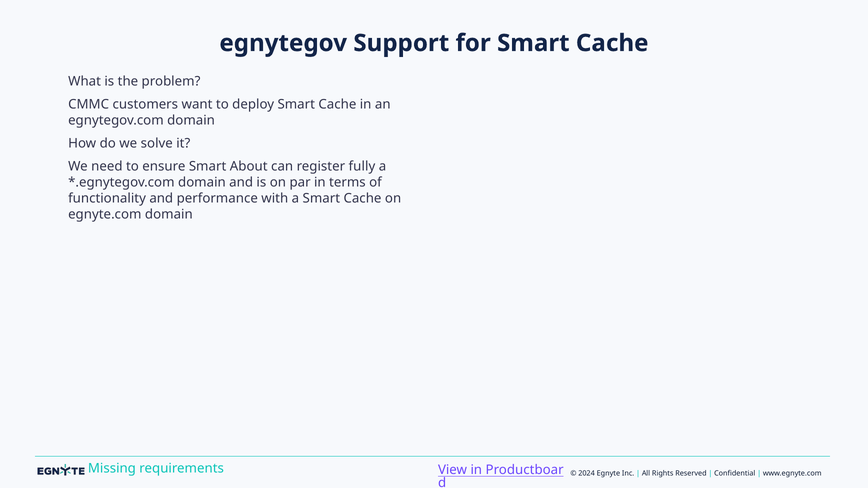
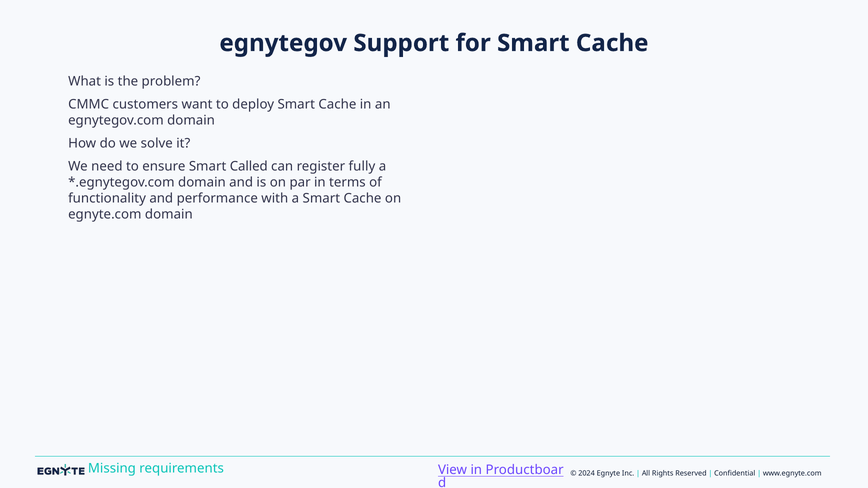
About: About -> Called
